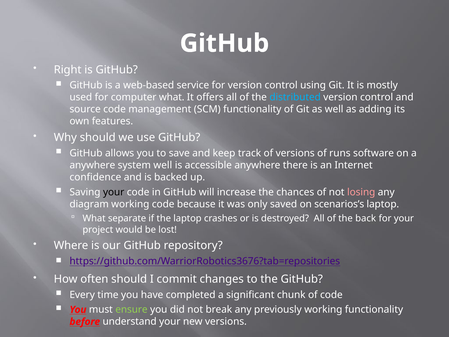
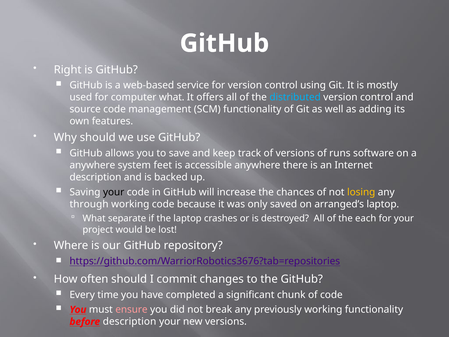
system well: well -> feet
confidence at (95, 177): confidence -> description
losing colour: pink -> yellow
diagram: diagram -> through
scenarios’s: scenarios’s -> arranged’s
back: back -> each
ensure colour: light green -> pink
before understand: understand -> description
